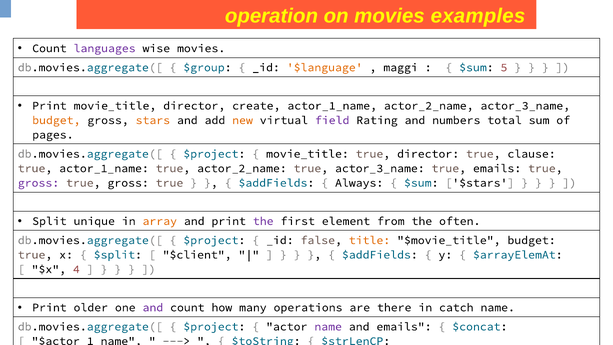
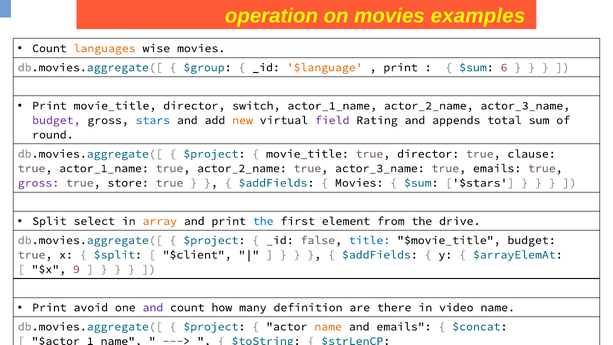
languages colour: purple -> orange
maggi at (401, 67): maggi -> print
5: 5 -> 6
create: create -> switch
budget at (56, 120) colour: orange -> purple
stars colour: orange -> blue
numbers: numbers -> appends
pages: pages -> round
gross at (128, 183): gross -> store
Always at (359, 183): Always -> Movies
unique: unique -> select
the at (263, 221) colour: purple -> blue
often: often -> drive
title colour: orange -> blue
4: 4 -> 9
older: older -> avoid
operations: operations -> definition
catch: catch -> video
name at (328, 326) colour: purple -> orange
